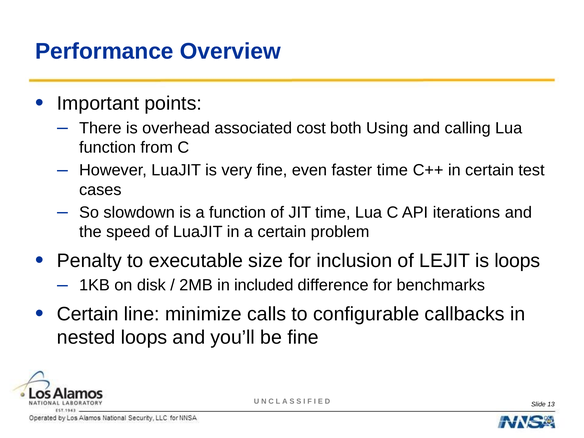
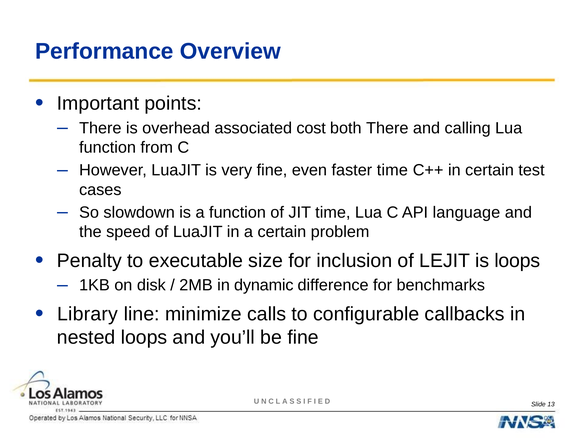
both Using: Using -> There
iterations: iterations -> language
included: included -> dynamic
Certain at (88, 314): Certain -> Library
